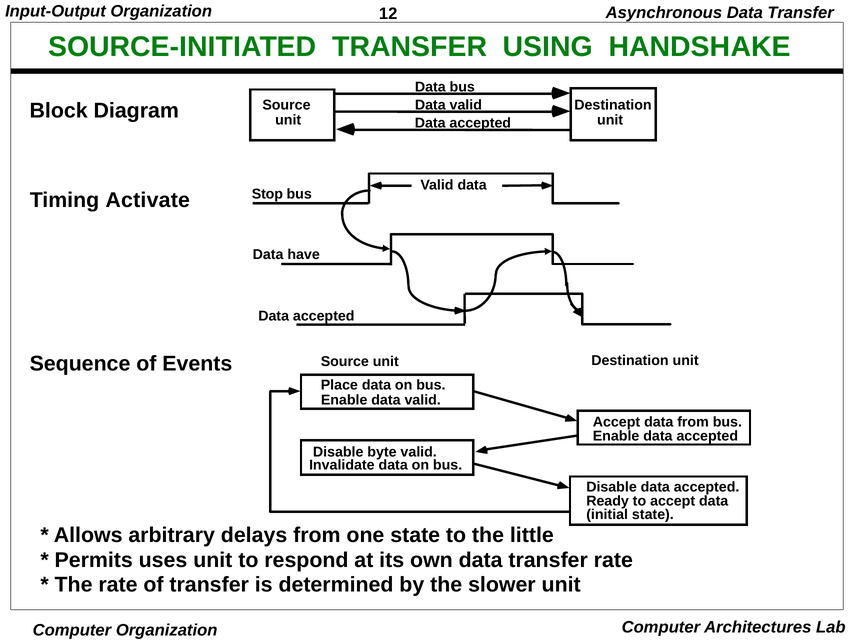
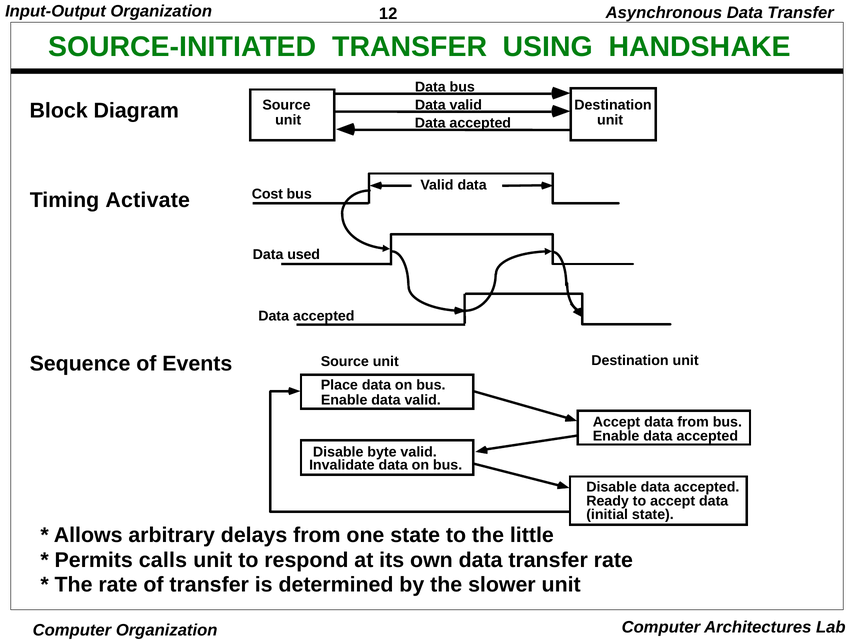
Stop: Stop -> Cost
have: have -> used
uses: uses -> calls
